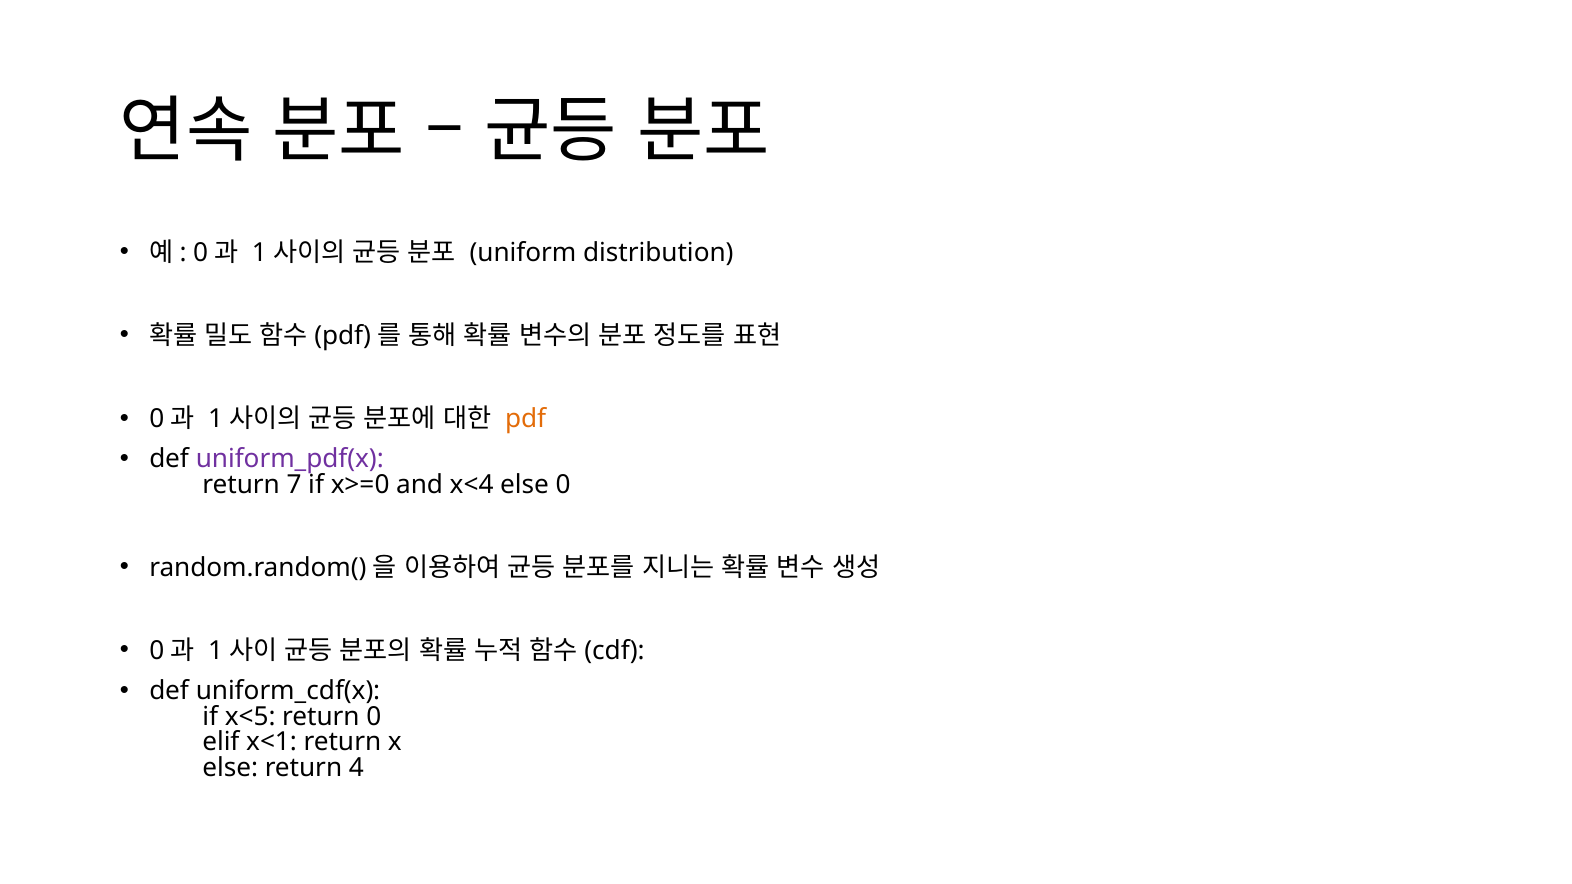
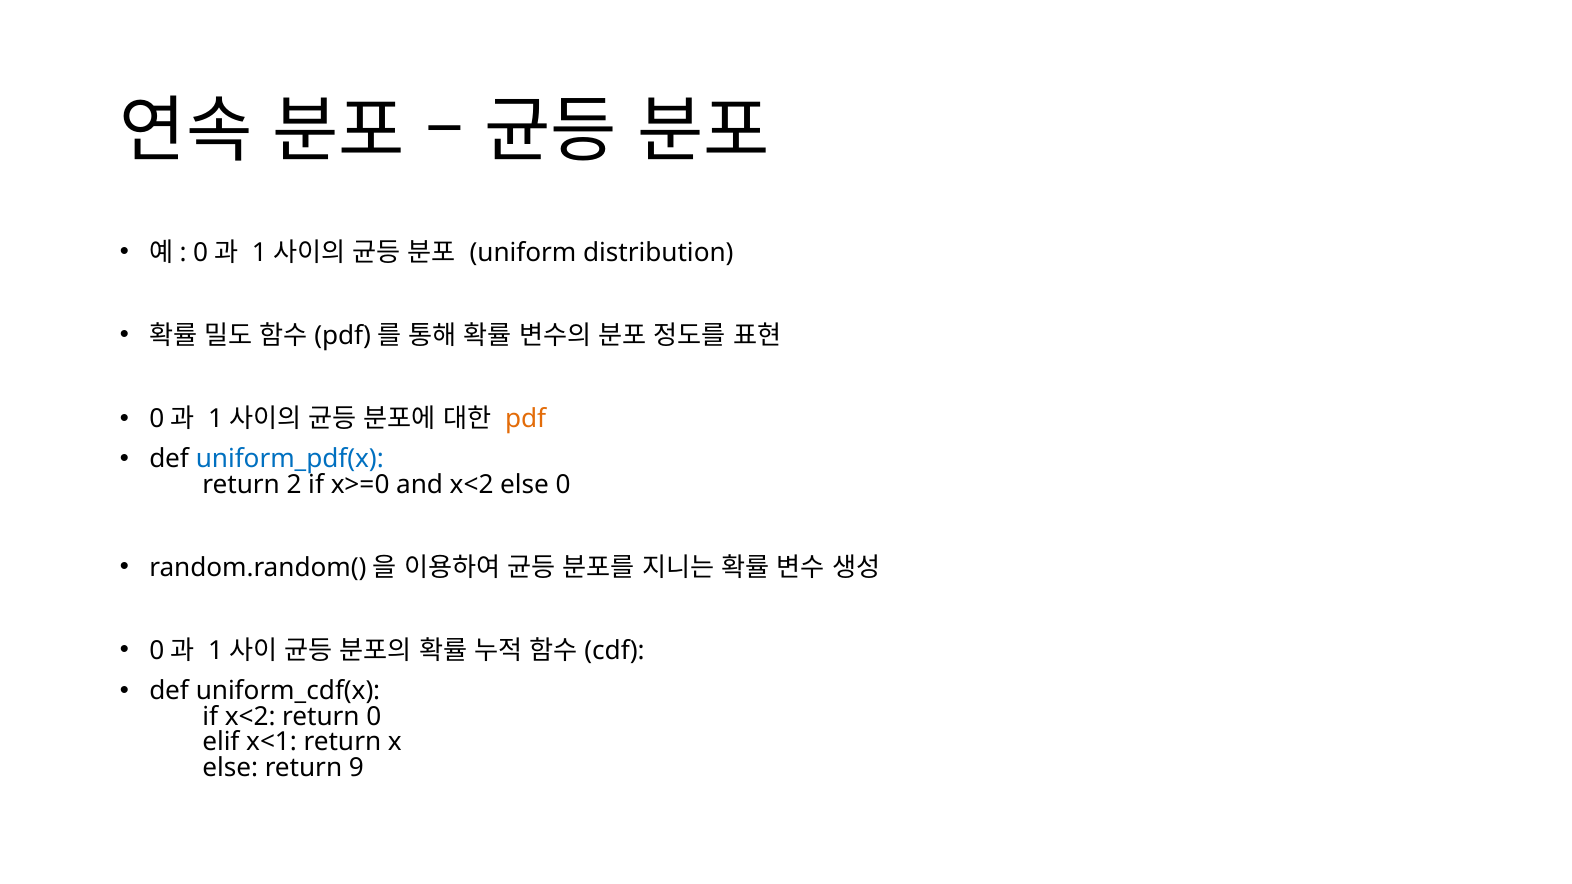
uniform_pdf(x colour: purple -> blue
7: 7 -> 2
and x<4: x<4 -> x<2
if x<5: x<5 -> x<2
4: 4 -> 9
